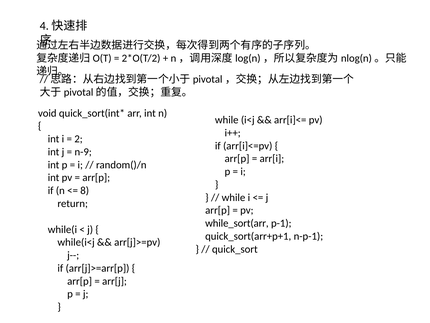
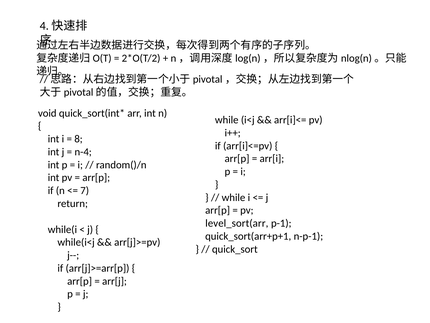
2: 2 -> 8
n-9: n-9 -> n-4
8: 8 -> 7
while_sort(arr: while_sort(arr -> level_sort(arr
